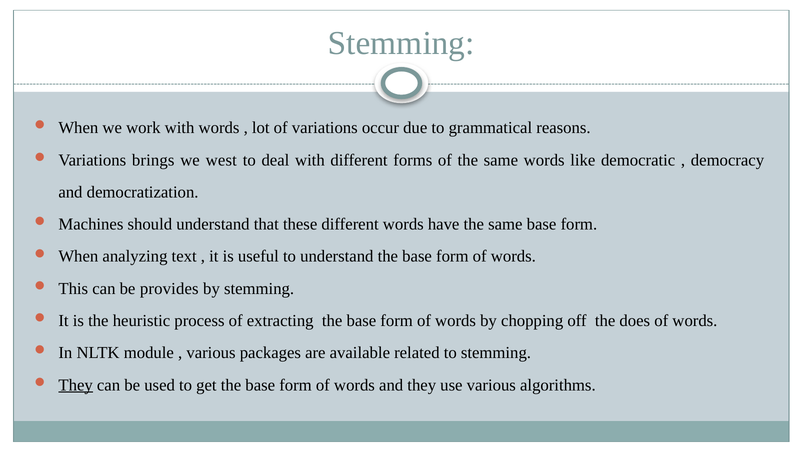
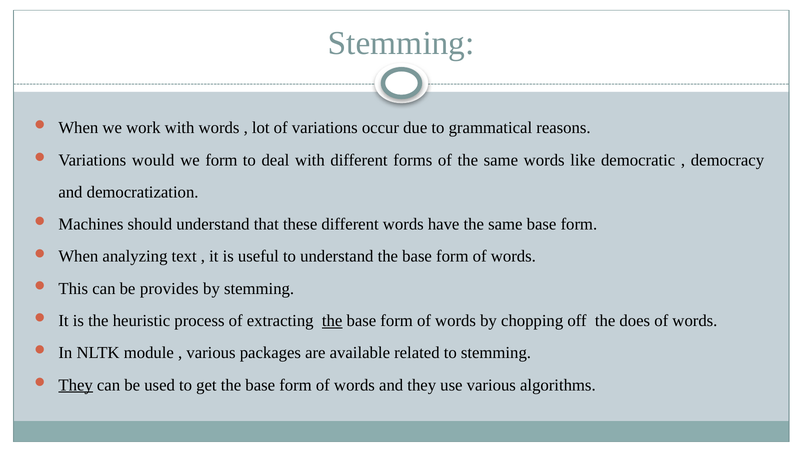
brings: brings -> would
we west: west -> form
the at (332, 320) underline: none -> present
